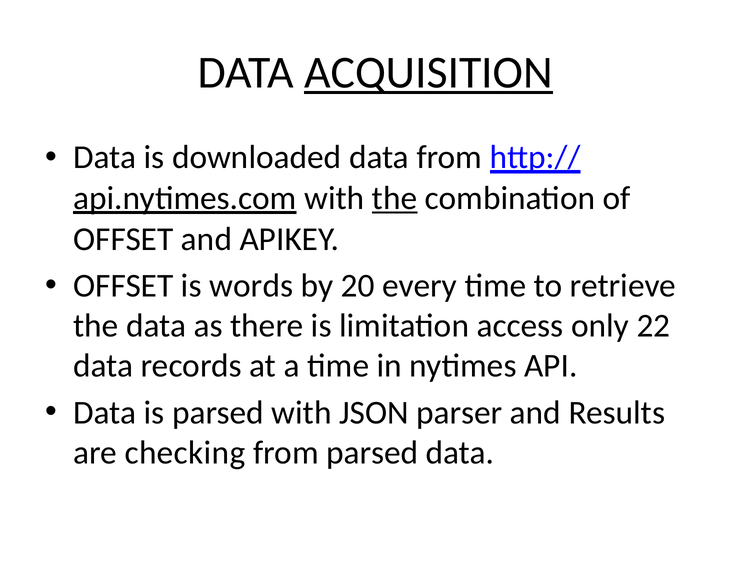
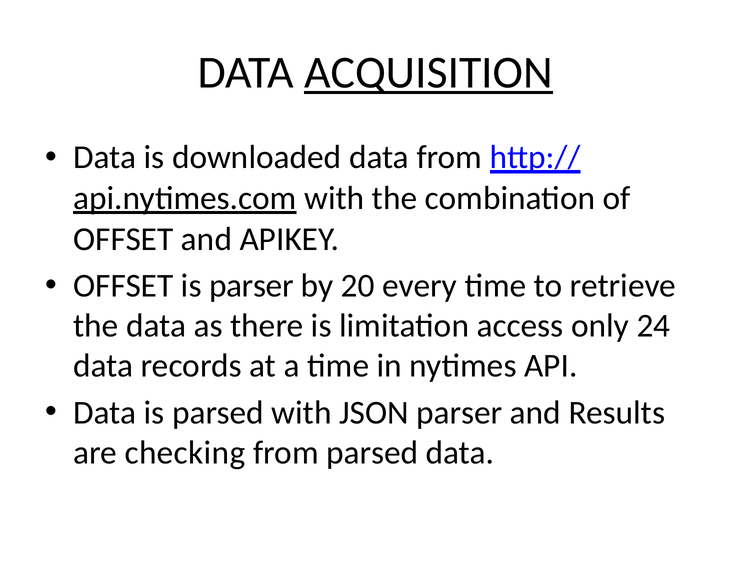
the at (395, 198) underline: present -> none
is words: words -> parser
22: 22 -> 24
